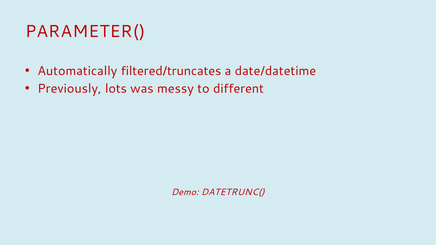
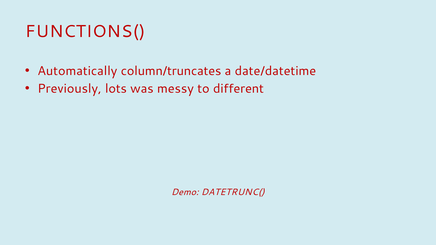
PARAMETER(: PARAMETER( -> FUNCTIONS(
filtered/truncates: filtered/truncates -> column/truncates
